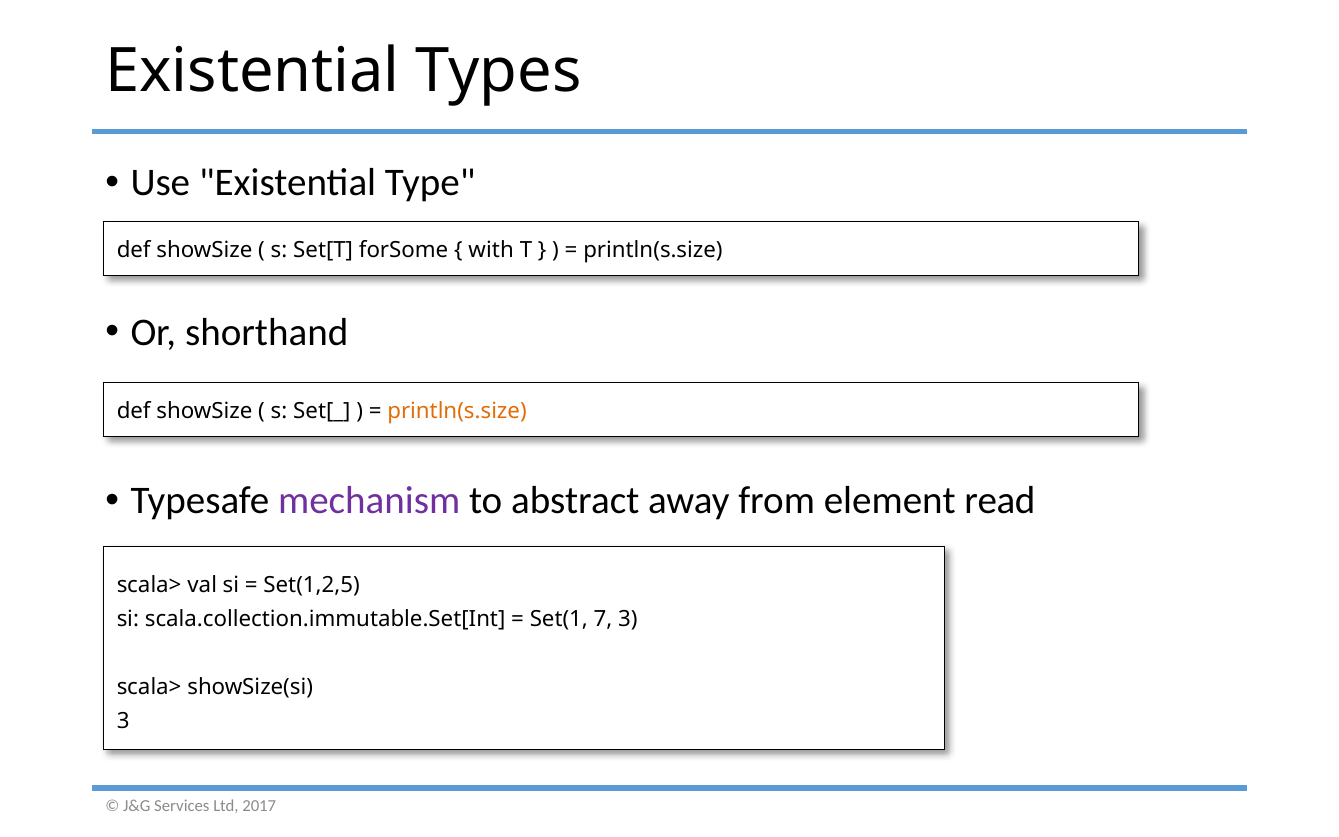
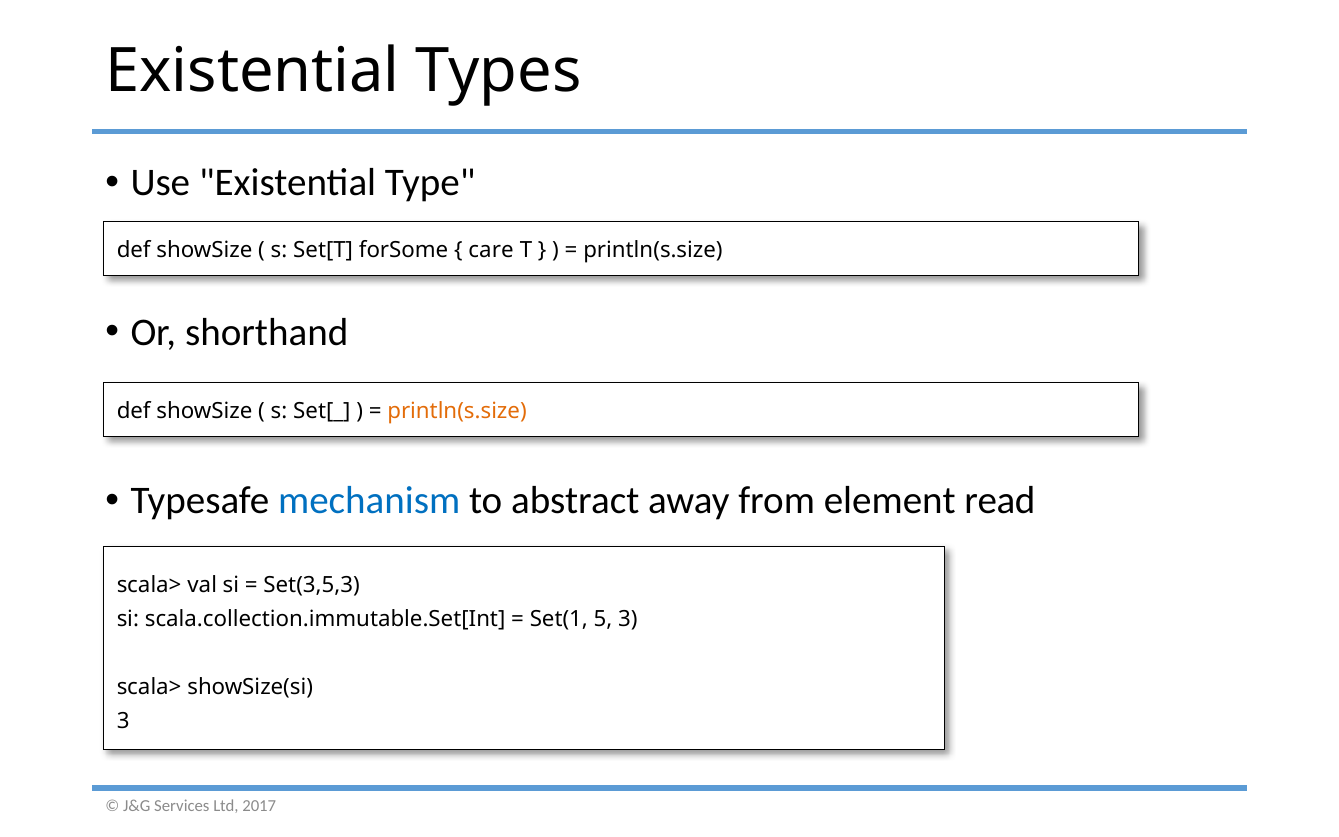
with: with -> care
mechanism colour: purple -> blue
Set(1,2,5: Set(1,2,5 -> Set(3,5,3
7: 7 -> 5
